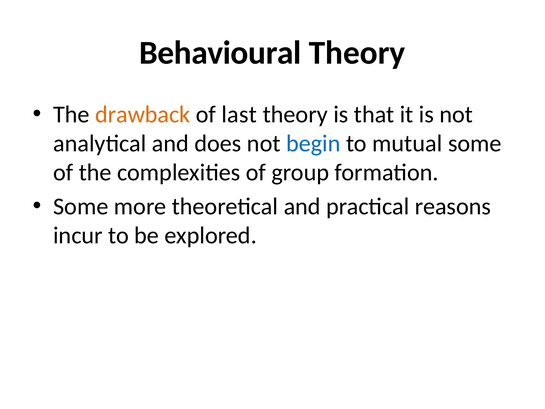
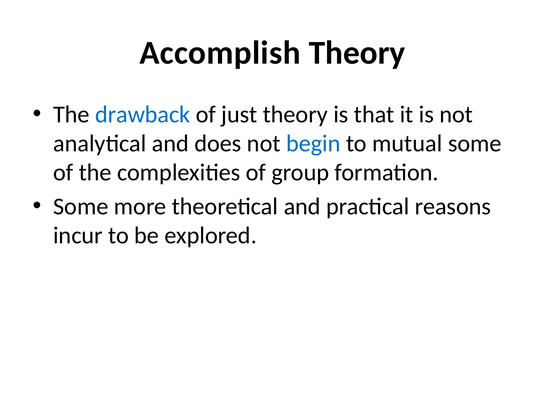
Behavioural: Behavioural -> Accomplish
drawback colour: orange -> blue
last: last -> just
